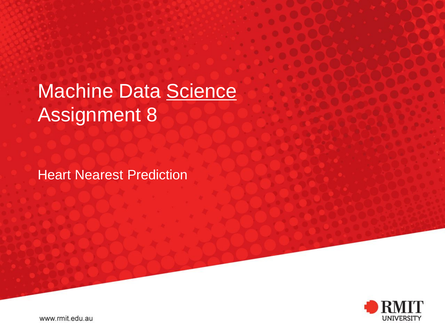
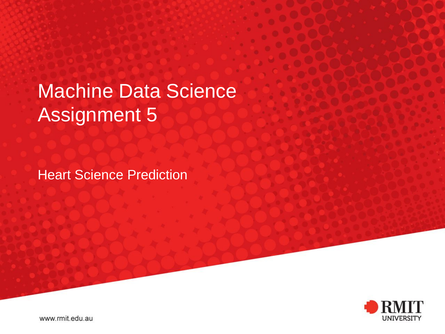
Science at (201, 91) underline: present -> none
8: 8 -> 5
Heart Nearest: Nearest -> Science
